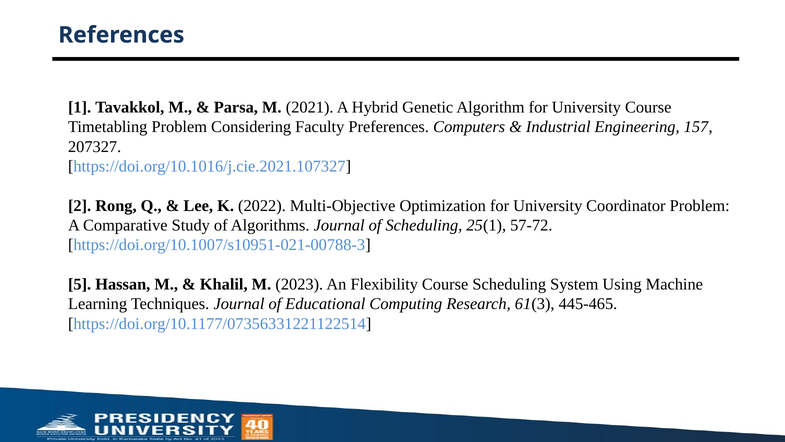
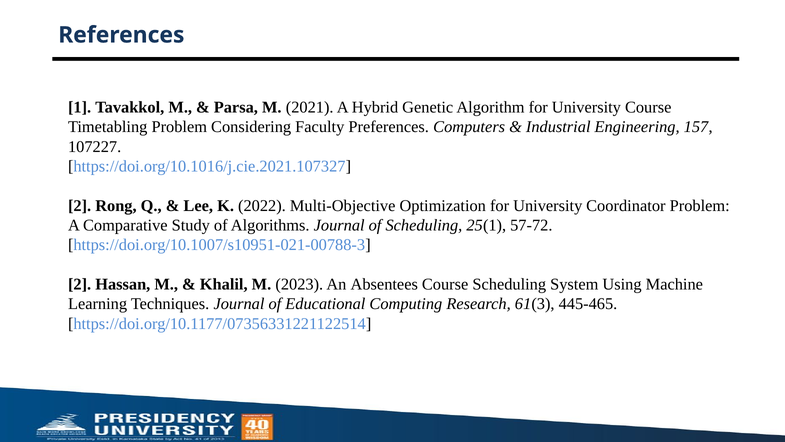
207327: 207327 -> 107227
5 at (80, 284): 5 -> 2
Flexibility: Flexibility -> Absentees
